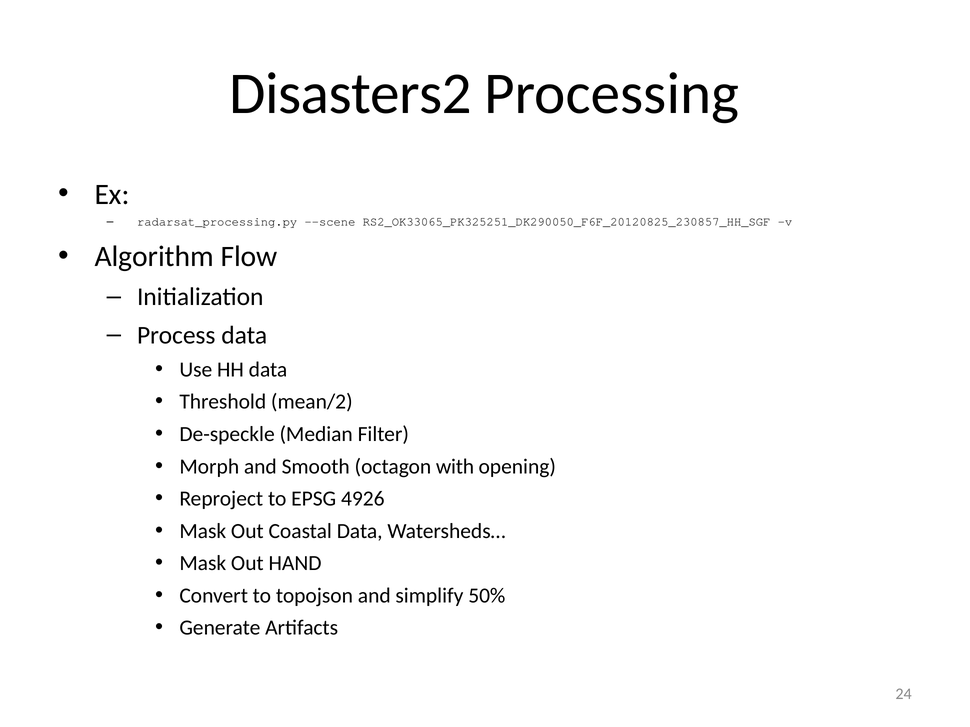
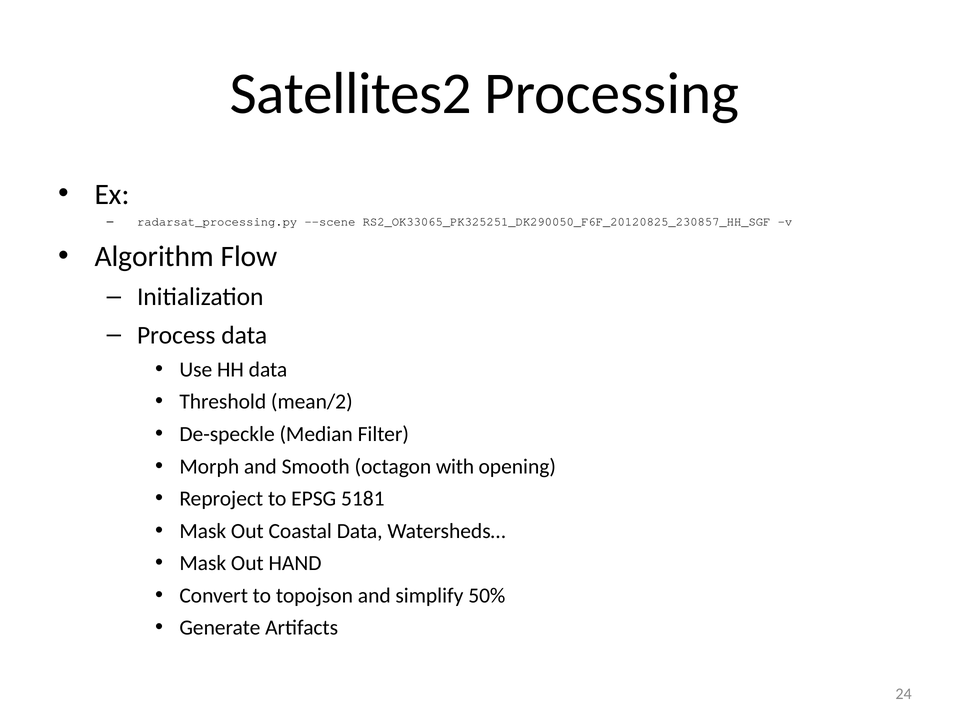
Disasters2: Disasters2 -> Satellites2
4926: 4926 -> 5181
